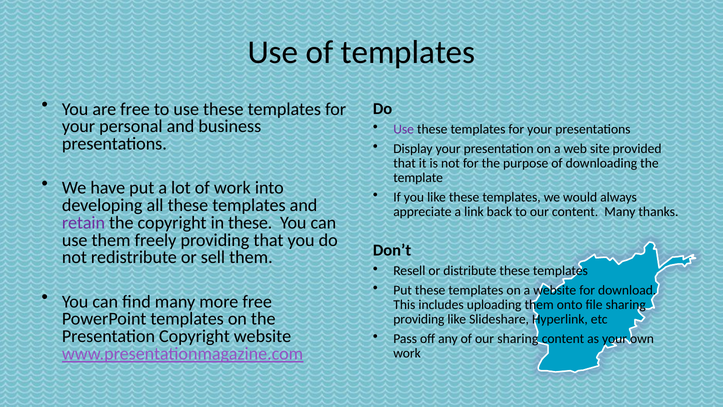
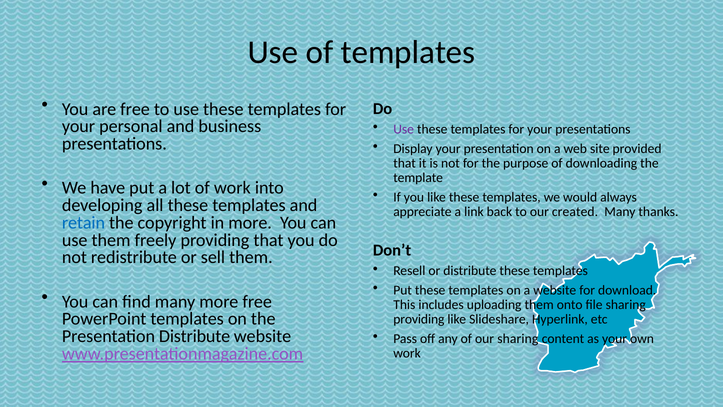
our content: content -> created
retain colour: purple -> blue
in these: these -> more
Presentation Copyright: Copyright -> Distribute
